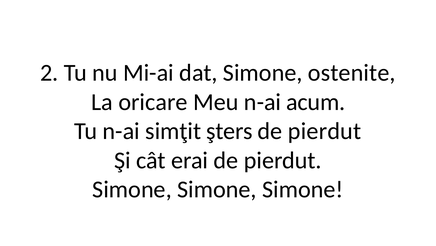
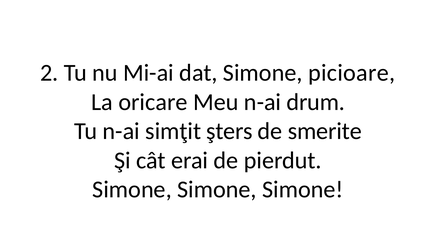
ostenite: ostenite -> picioare
acum: acum -> drum
pierdut at (325, 131): pierdut -> smerite
